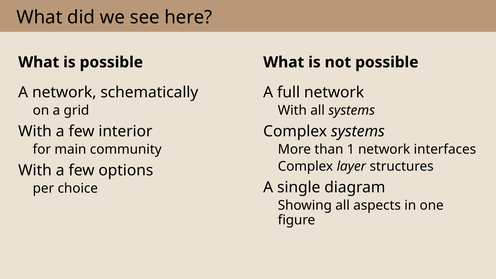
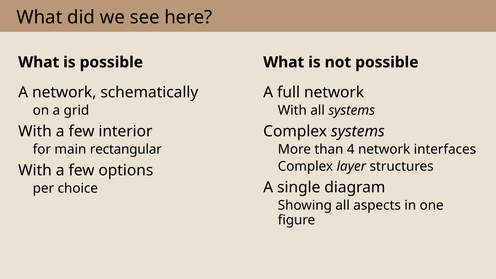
community: community -> rectangular
1: 1 -> 4
